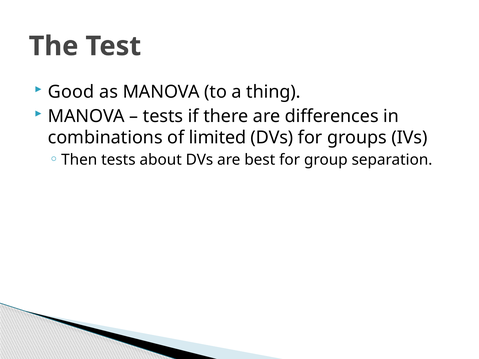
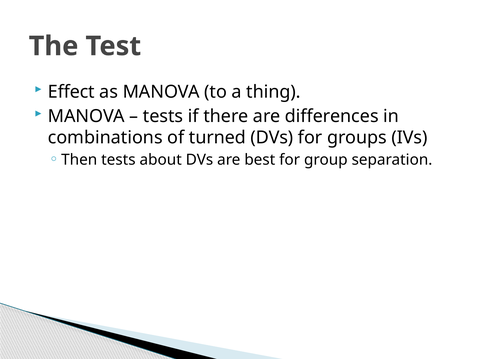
Good: Good -> Effect
limited: limited -> turned
